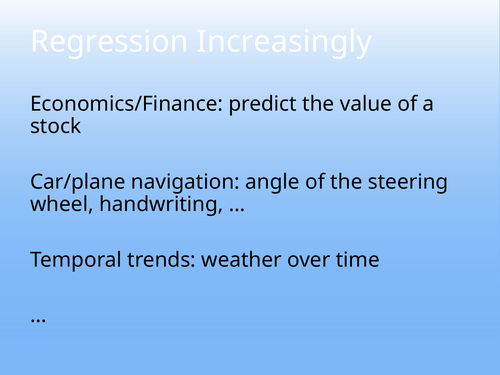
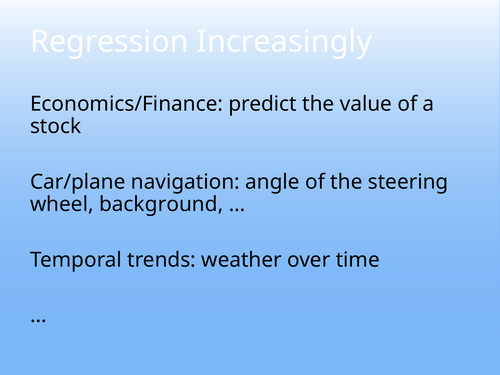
handwriting: handwriting -> background
